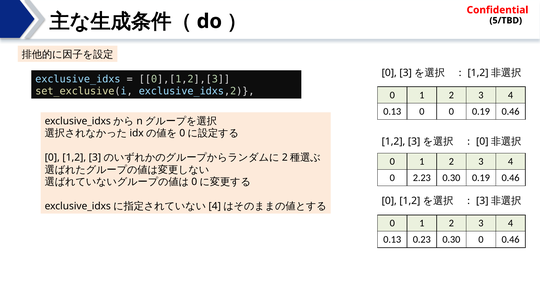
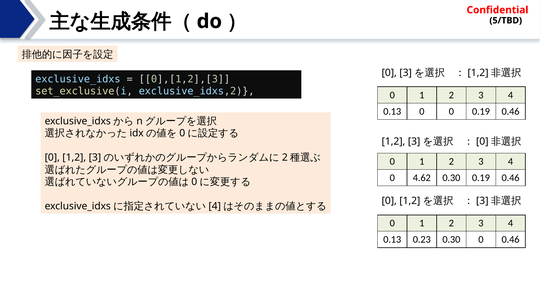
2.23: 2.23 -> 4.62
